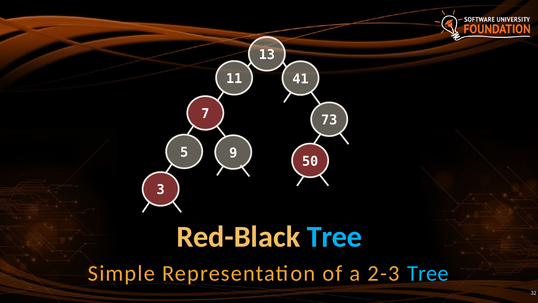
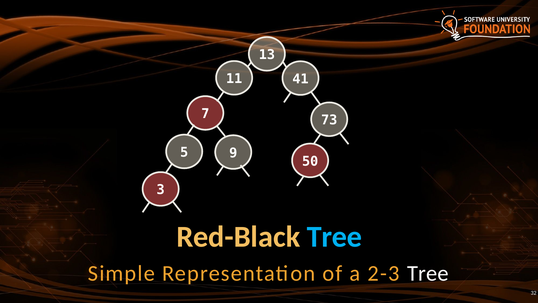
Tree at (428, 273) colour: light blue -> white
